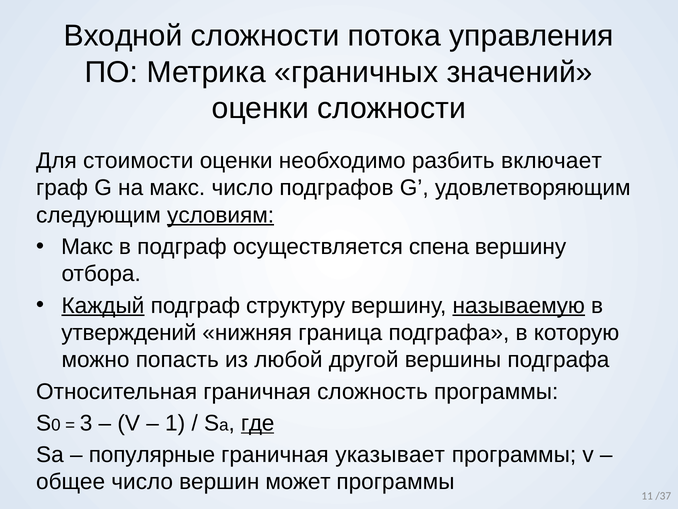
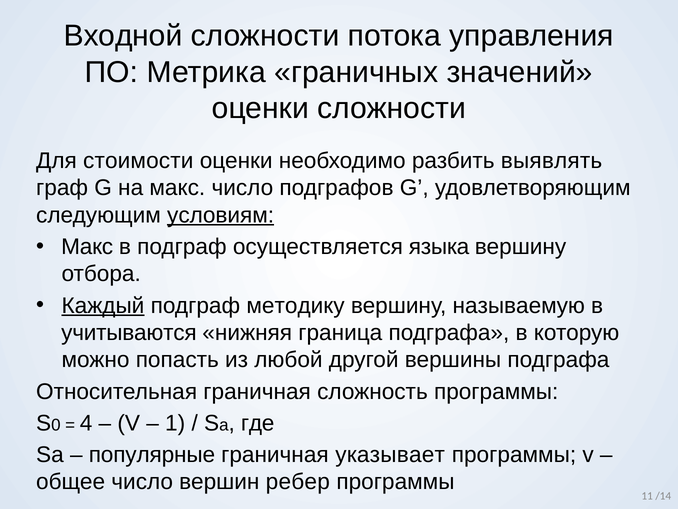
включает: включает -> выявлять
спена: спена -> языка
структуру: структуру -> методику
называемую underline: present -> none
утверждений: утверждений -> учитываются
3: 3 -> 4
где underline: present -> none
может: может -> ребер
/37: /37 -> /14
